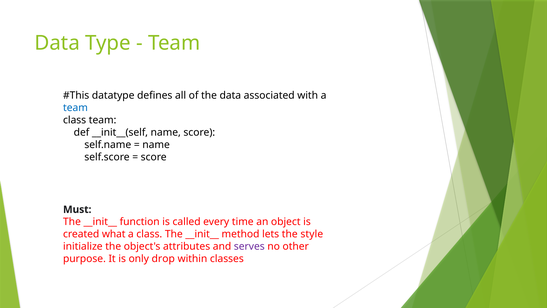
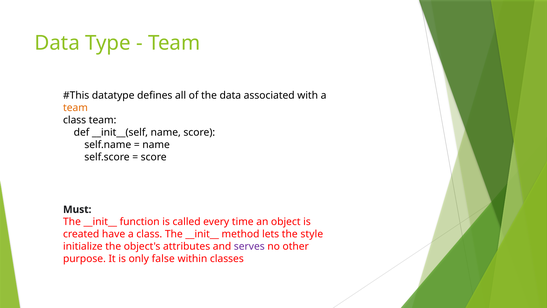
team at (75, 108) colour: blue -> orange
what: what -> have
drop: drop -> false
